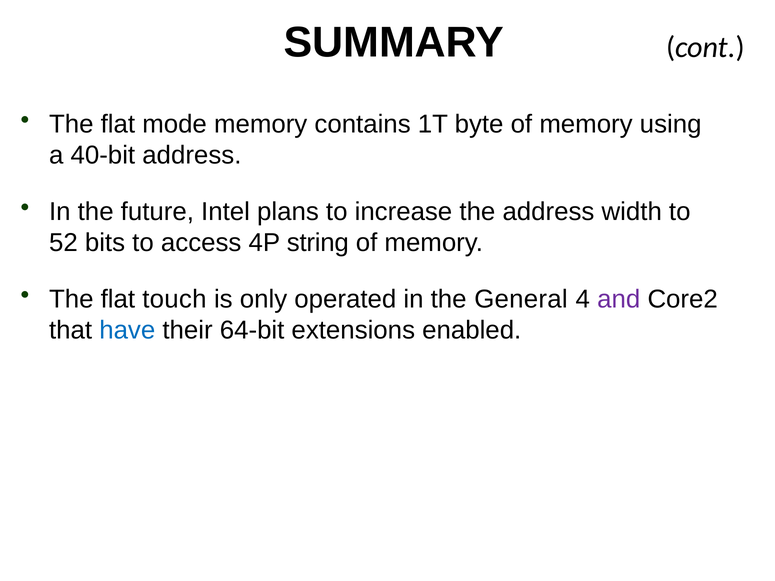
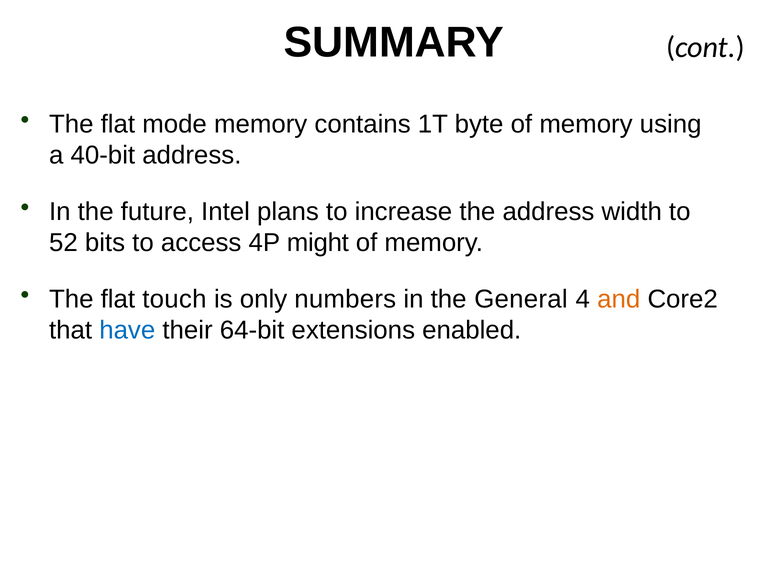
string: string -> might
operated: operated -> numbers
and colour: purple -> orange
